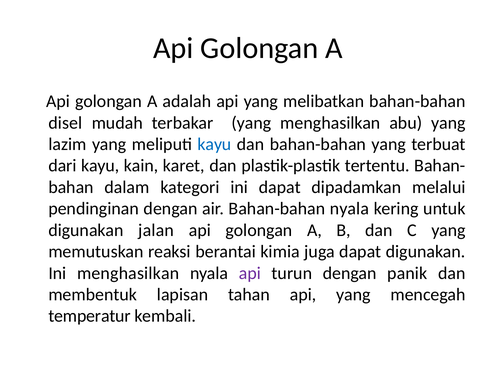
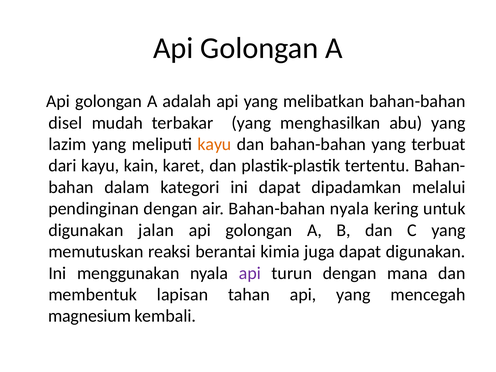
kayu at (215, 144) colour: blue -> orange
Ini menghasilkan: menghasilkan -> menggunakan
panik: panik -> mana
temperatur: temperatur -> magnesium
